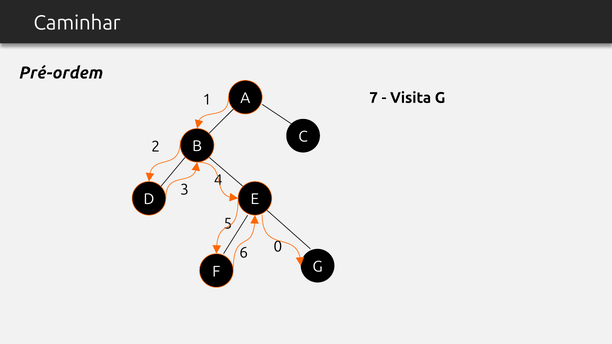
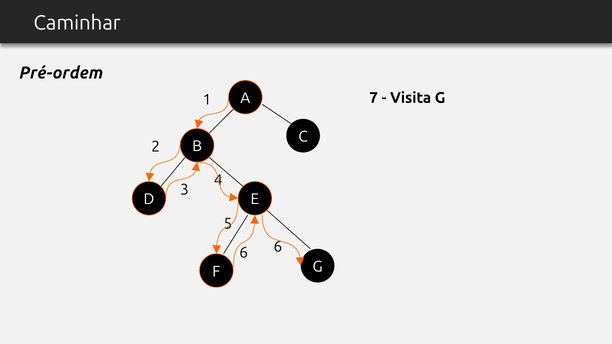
6 0: 0 -> 6
